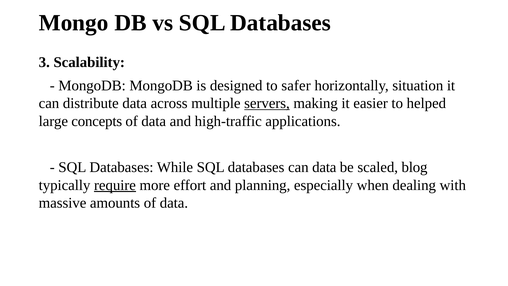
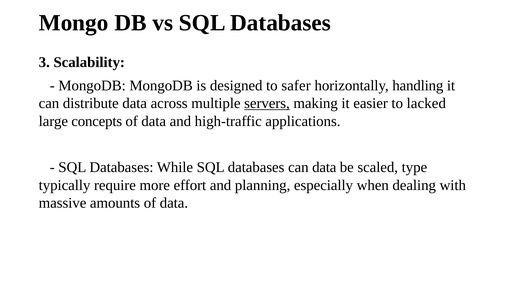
situation: situation -> handling
helped: helped -> lacked
blog: blog -> type
require underline: present -> none
